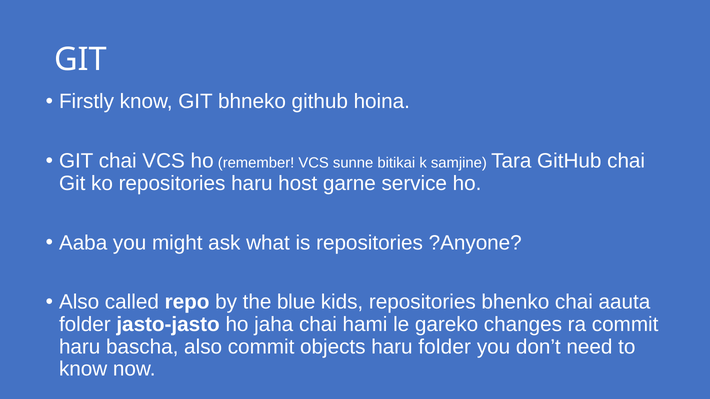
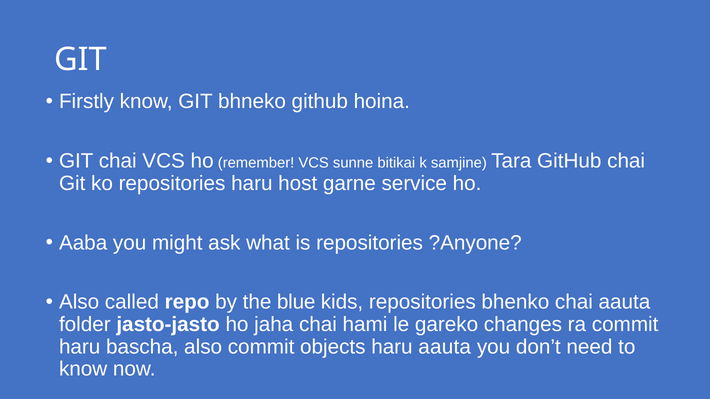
haru folder: folder -> aauta
